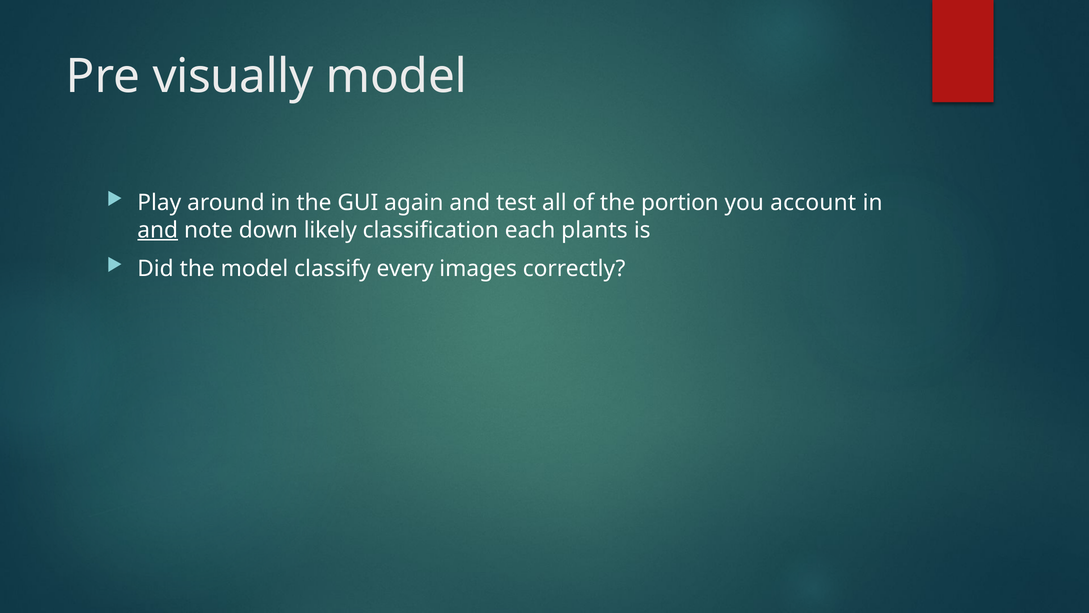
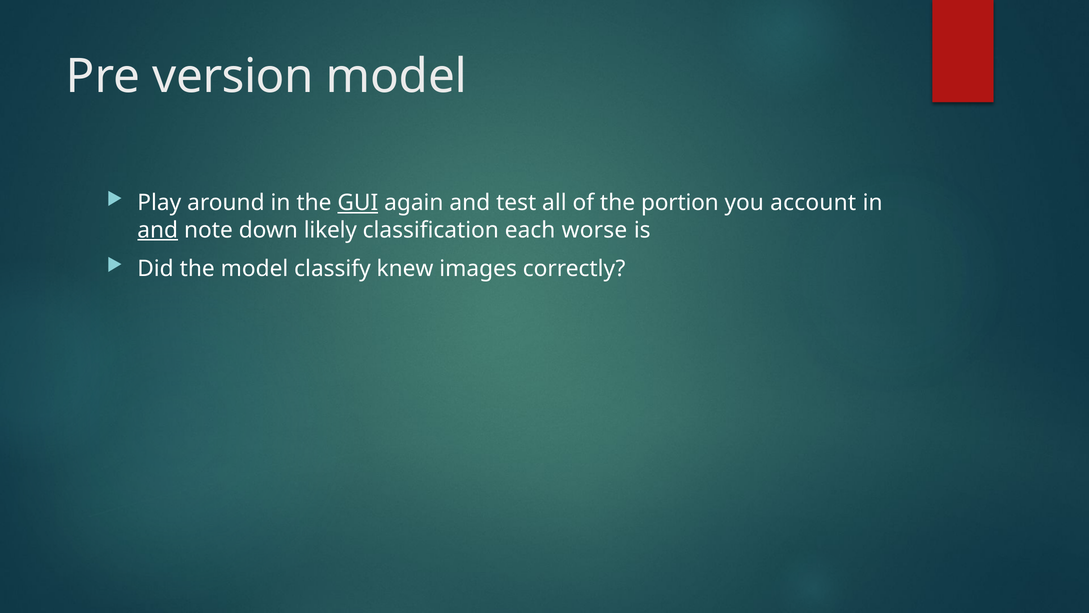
visually: visually -> version
GUI underline: none -> present
plants: plants -> worse
every: every -> knew
